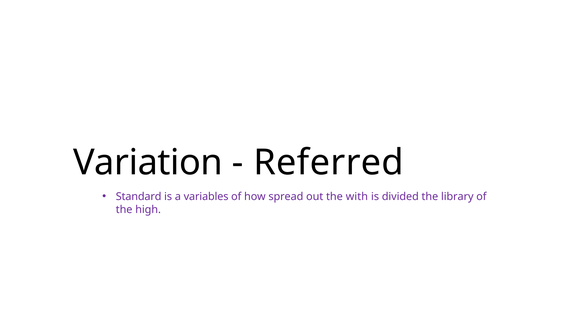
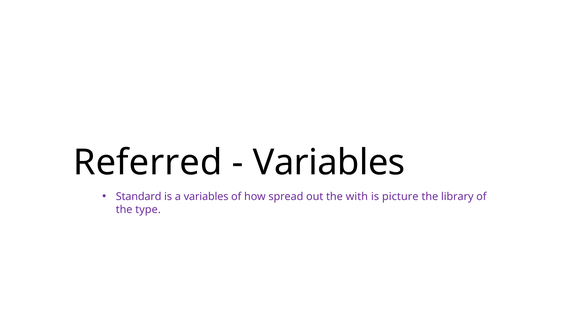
Variation: Variation -> Referred
Referred at (329, 163): Referred -> Variables
divided: divided -> picture
high: high -> type
